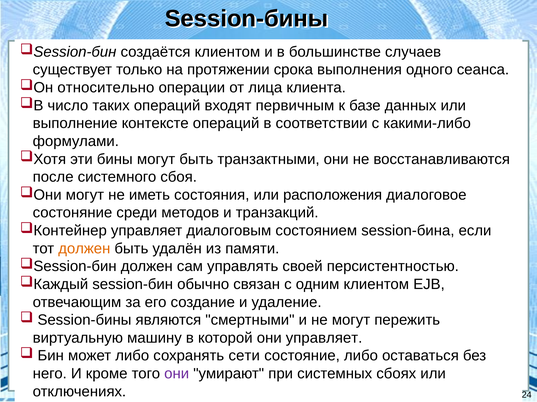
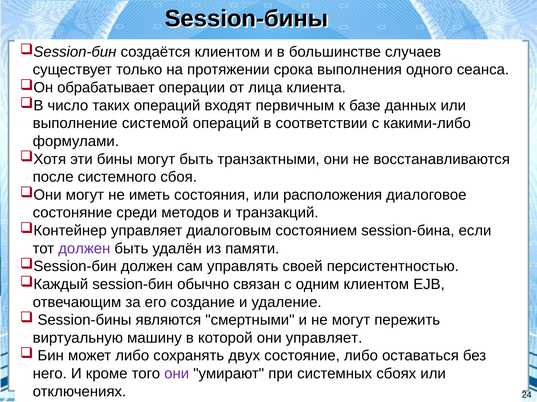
относительно: относительно -> обрабатывает
контексте: контексте -> системой
должен at (84, 249) colour: orange -> purple
сети: сети -> двух
